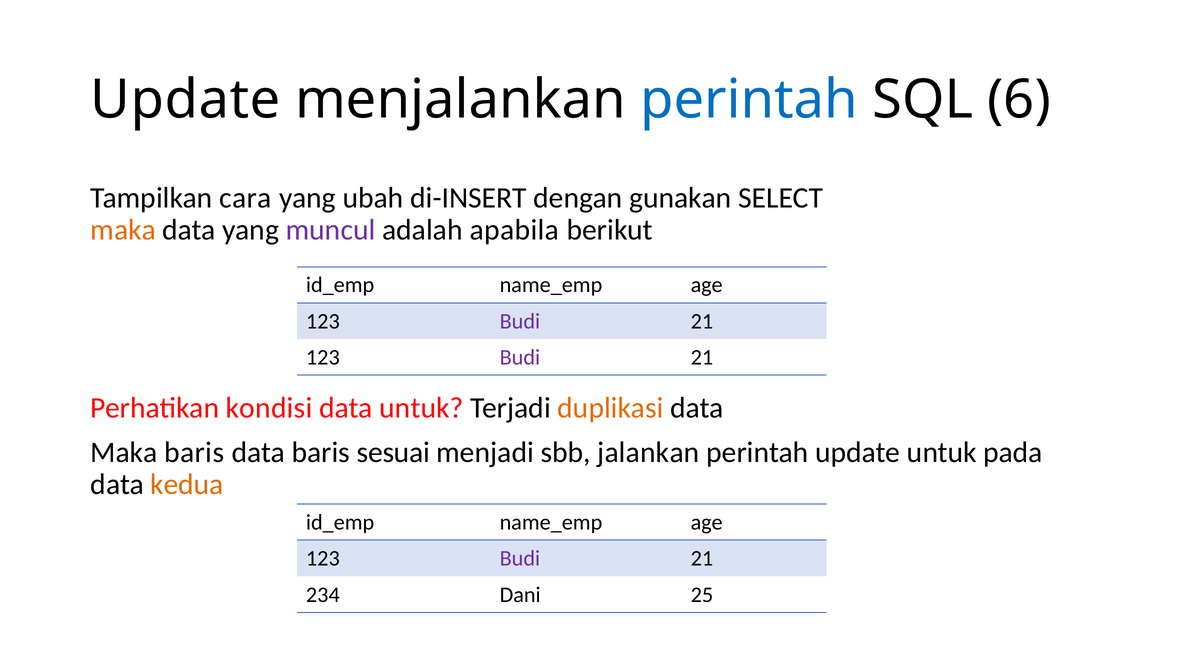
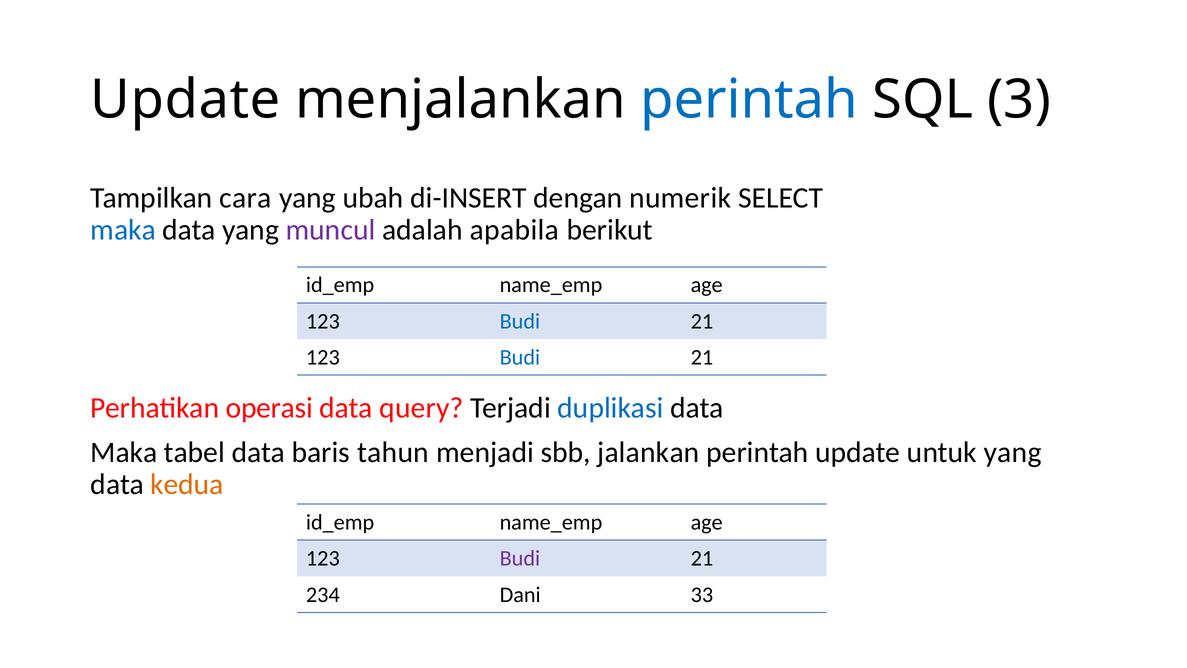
6: 6 -> 3
gunakan: gunakan -> numerik
maka at (123, 230) colour: orange -> blue
Budi at (520, 321) colour: purple -> blue
Budi at (520, 357) colour: purple -> blue
kondisi: kondisi -> operasi
data untuk: untuk -> query
duplikasi colour: orange -> blue
Maka baris: baris -> tabel
sesuai: sesuai -> tahun
untuk pada: pada -> yang
25: 25 -> 33
